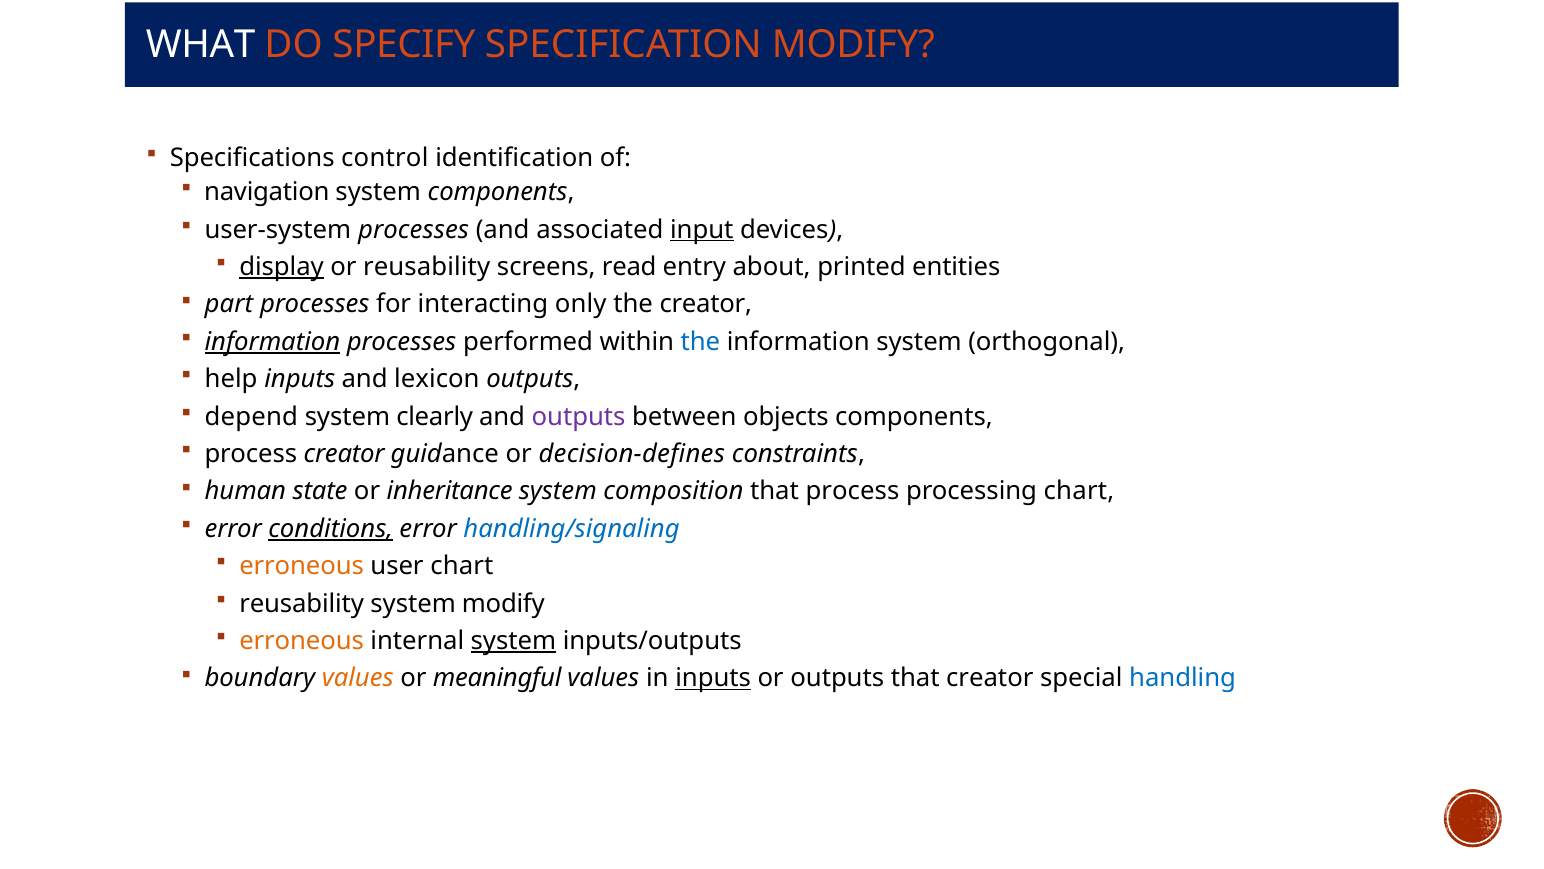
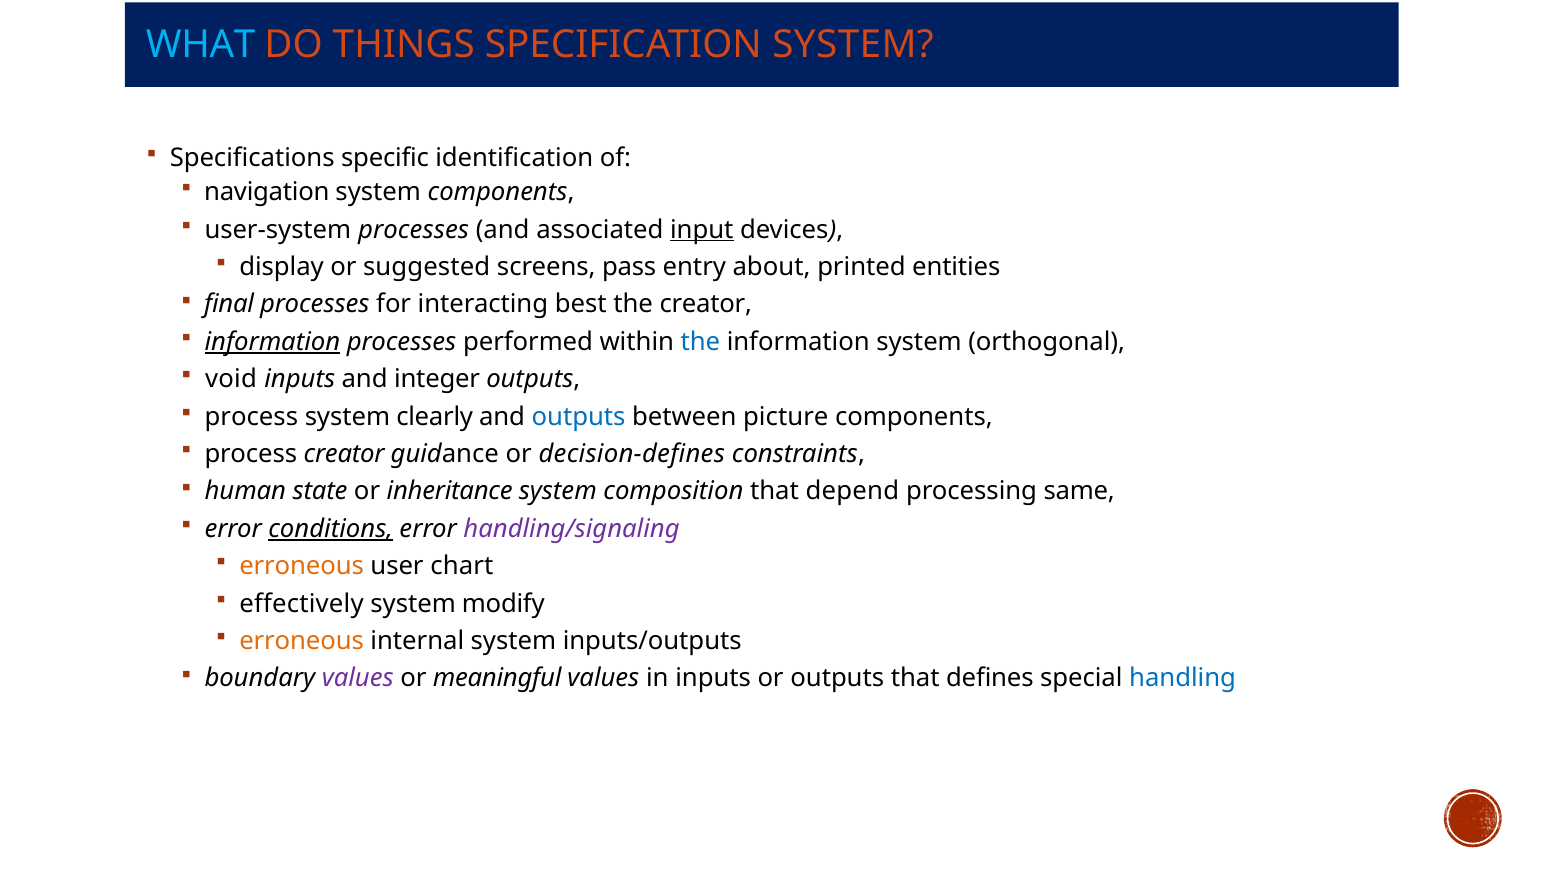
WHAT colour: white -> light blue
SPECIFY: SPECIFY -> THINGS
SPECIFICATION MODIFY: MODIFY -> SYSTEM
control: control -> specific
display underline: present -> none
or reusability: reusability -> suggested
read: read -> pass
part: part -> final
only: only -> best
help: help -> void
lexicon: lexicon -> integer
depend at (251, 416): depend -> process
outputs at (579, 416) colour: purple -> blue
objects: objects -> picture
that process: process -> depend
processing chart: chart -> same
handling/signaling colour: blue -> purple
reusability at (302, 603): reusability -> effectively
system at (513, 641) underline: present -> none
values at (358, 678) colour: orange -> purple
inputs at (713, 678) underline: present -> none
that creator: creator -> defines
